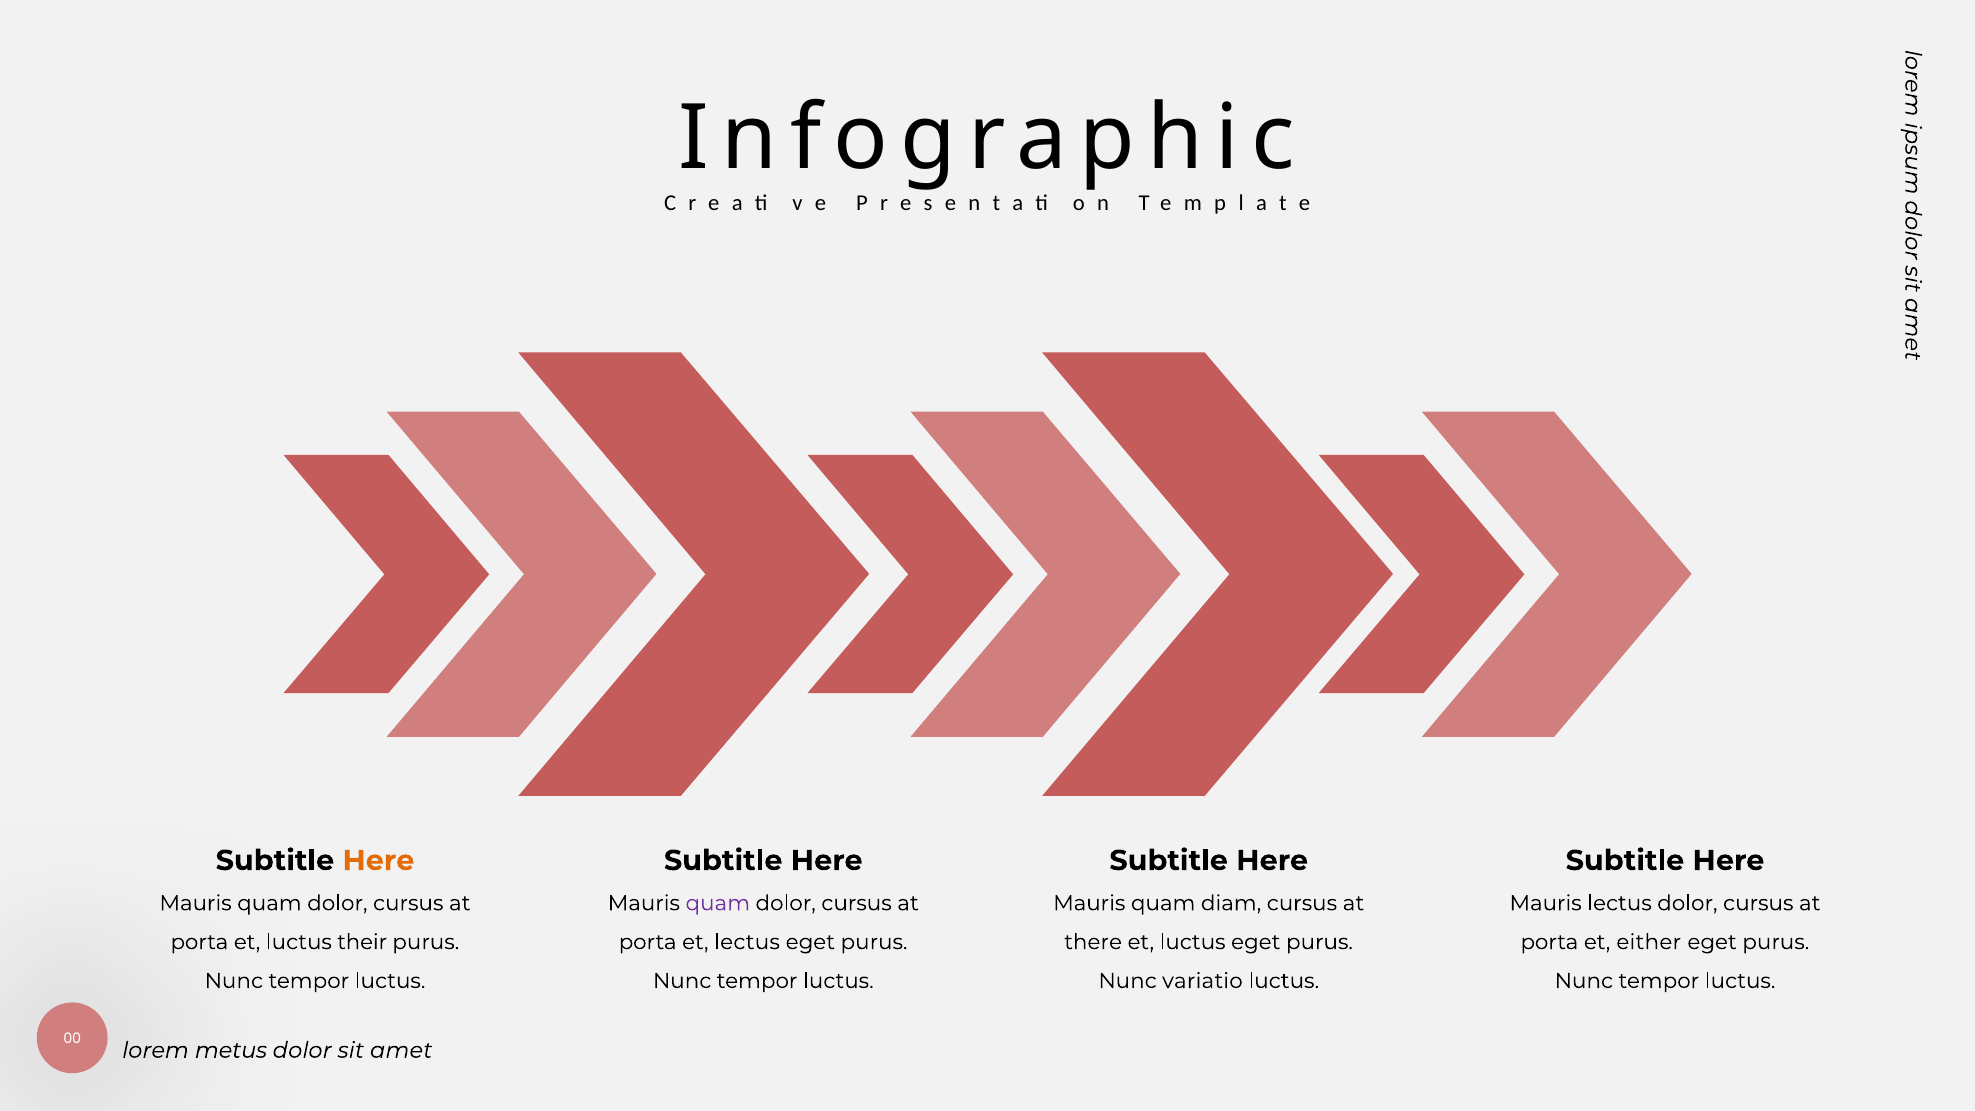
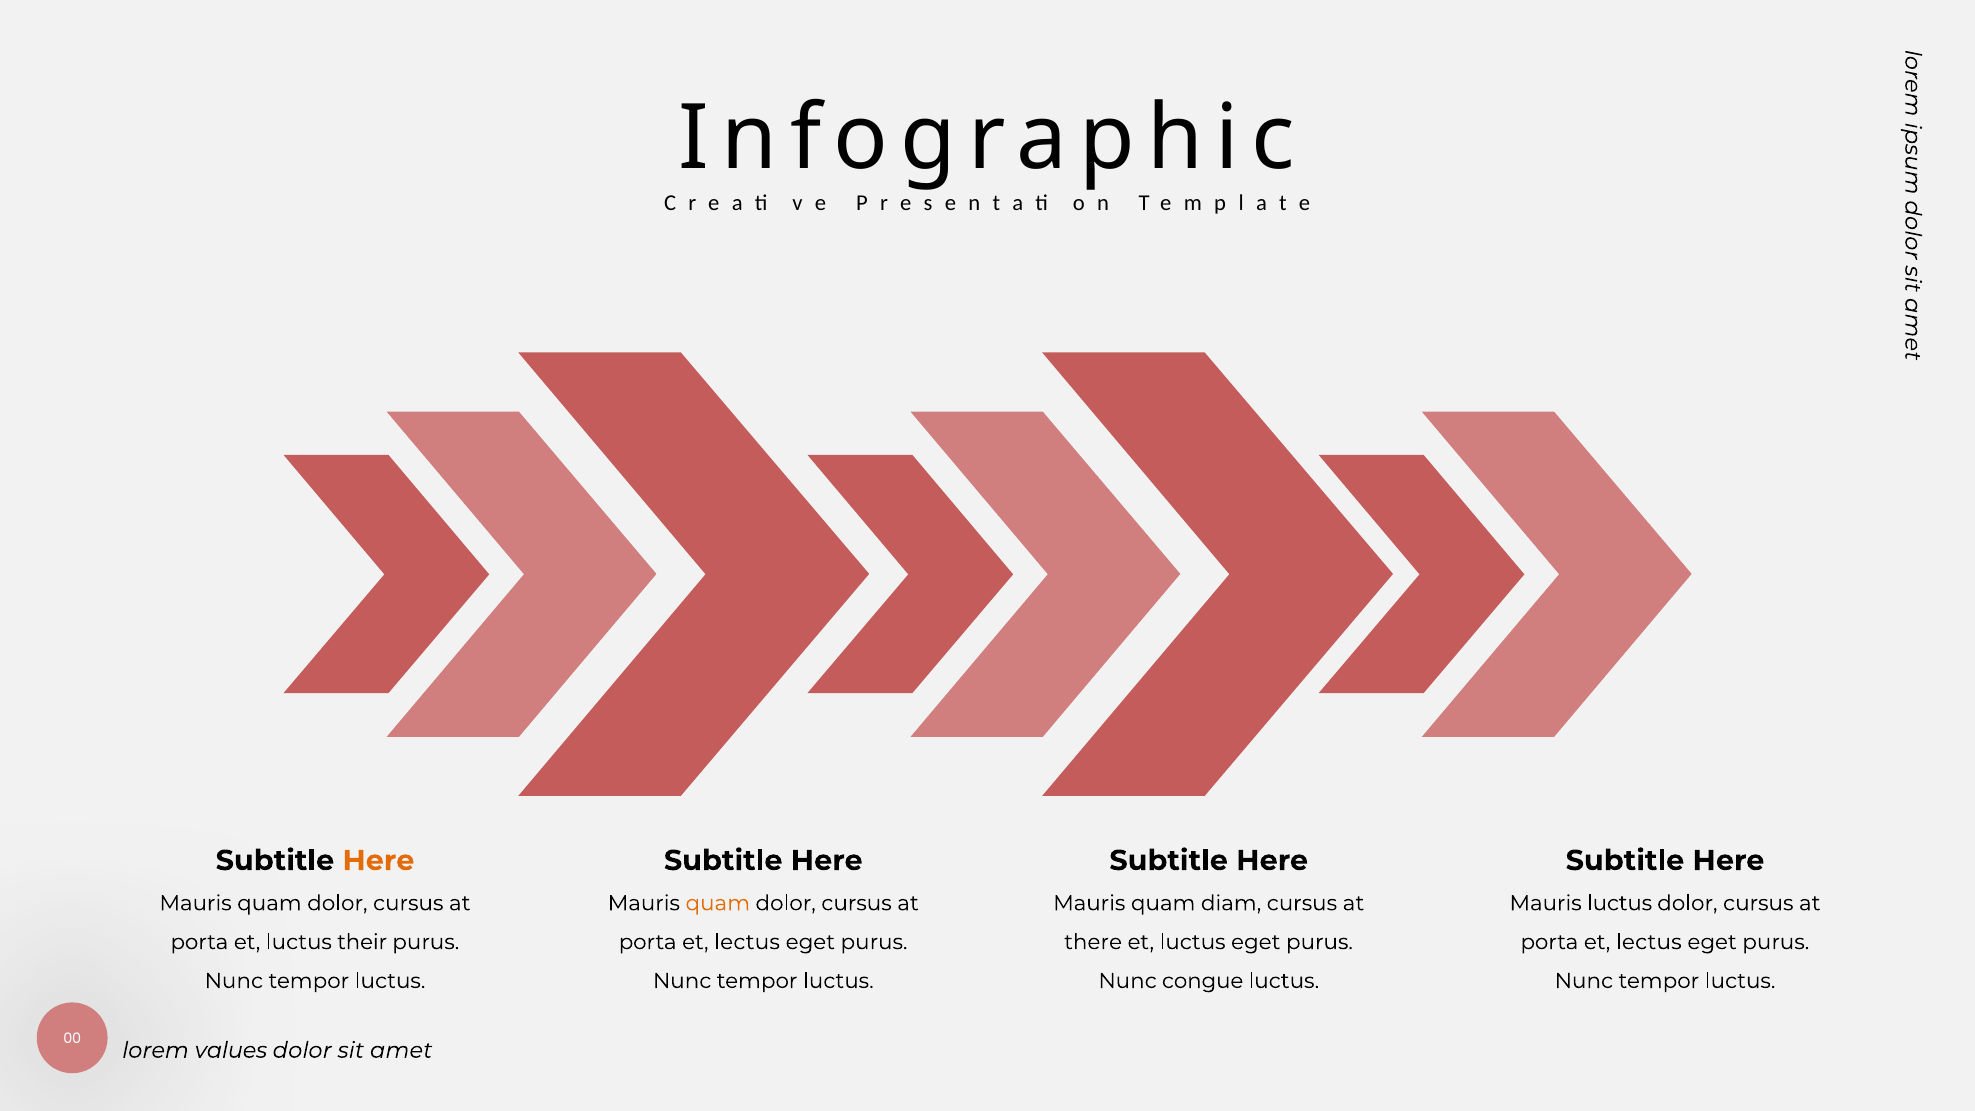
quam at (718, 903) colour: purple -> orange
Mauris lectus: lectus -> luctus
either at (1649, 942): either -> lectus
variatio: variatio -> congue
metus: metus -> values
